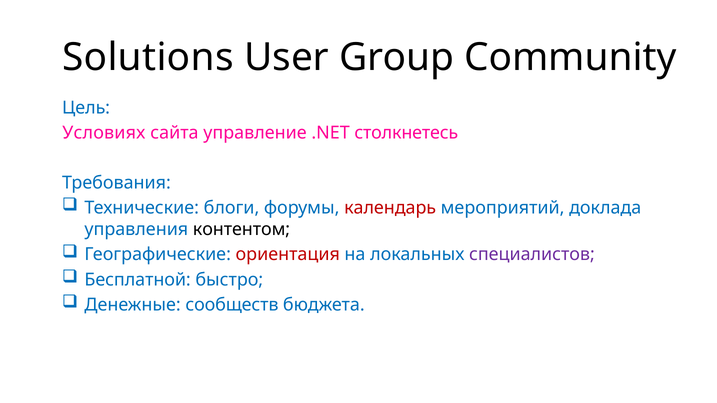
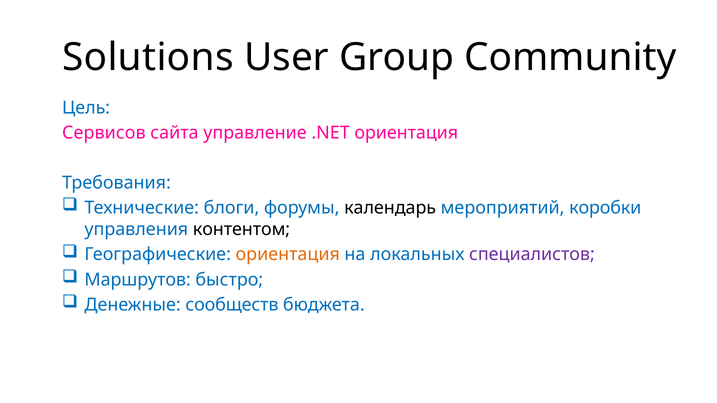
Условиях: Условиях -> Сервисов
.NET столкнетесь: столкнетесь -> ориентация
календарь colour: red -> black
доклада: доклада -> коробки
ориентация at (288, 255) colour: red -> orange
Бесплатной: Бесплатной -> Маршрутов
